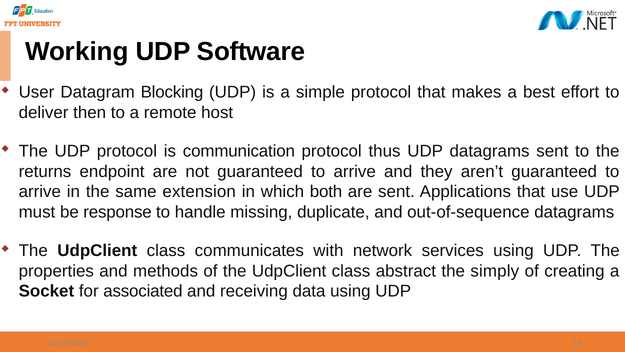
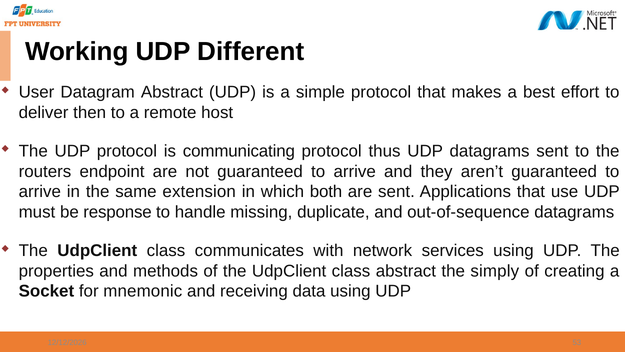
Software: Software -> Different
Datagram Blocking: Blocking -> Abstract
communication: communication -> communicating
returns: returns -> routers
associated: associated -> mnemonic
